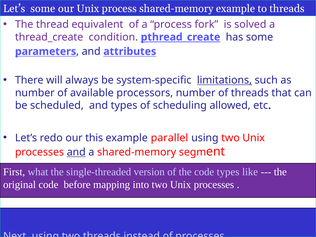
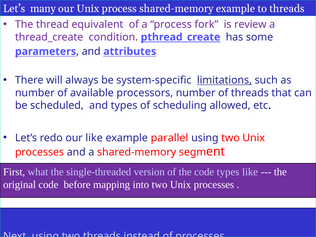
Let’s some: some -> many
solved: solved -> review
our this: this -> like
and at (76, 152) underline: present -> none
